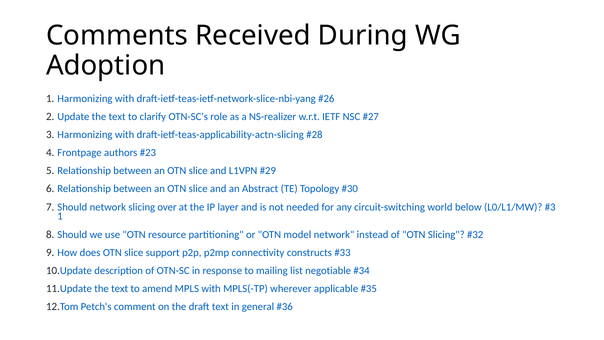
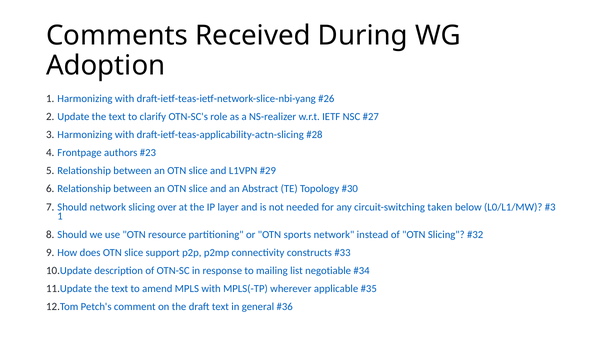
world: world -> taken
model: model -> sports
